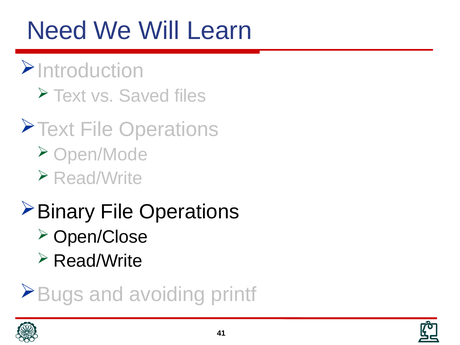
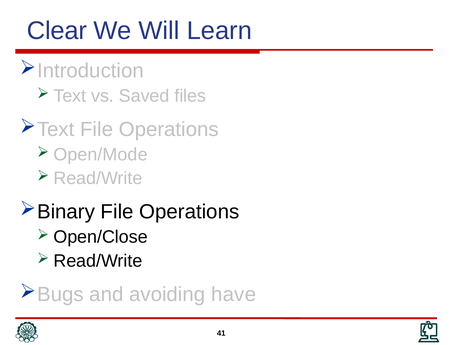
Need: Need -> Clear
printf: printf -> have
